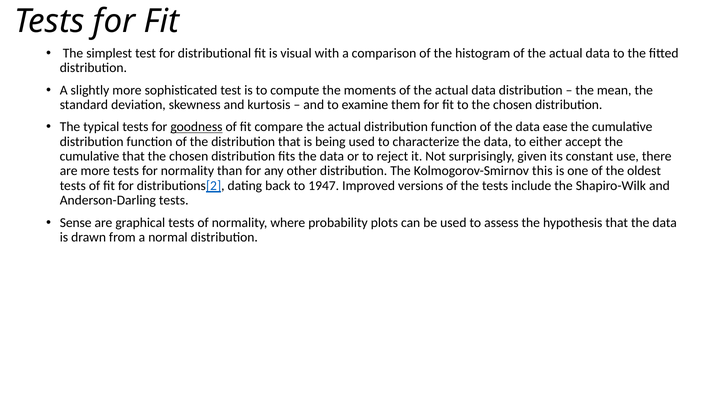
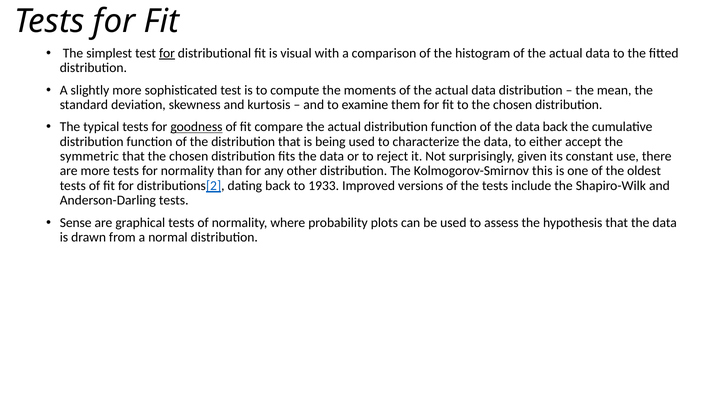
for at (167, 53) underline: none -> present
data ease: ease -> back
cumulative at (90, 156): cumulative -> symmetric
1947: 1947 -> 1933
